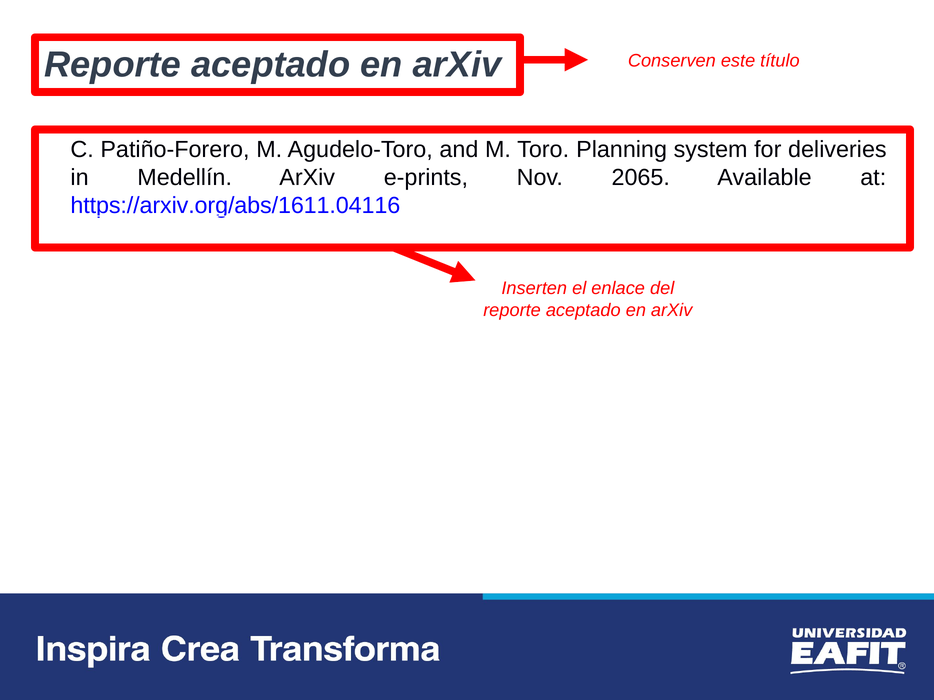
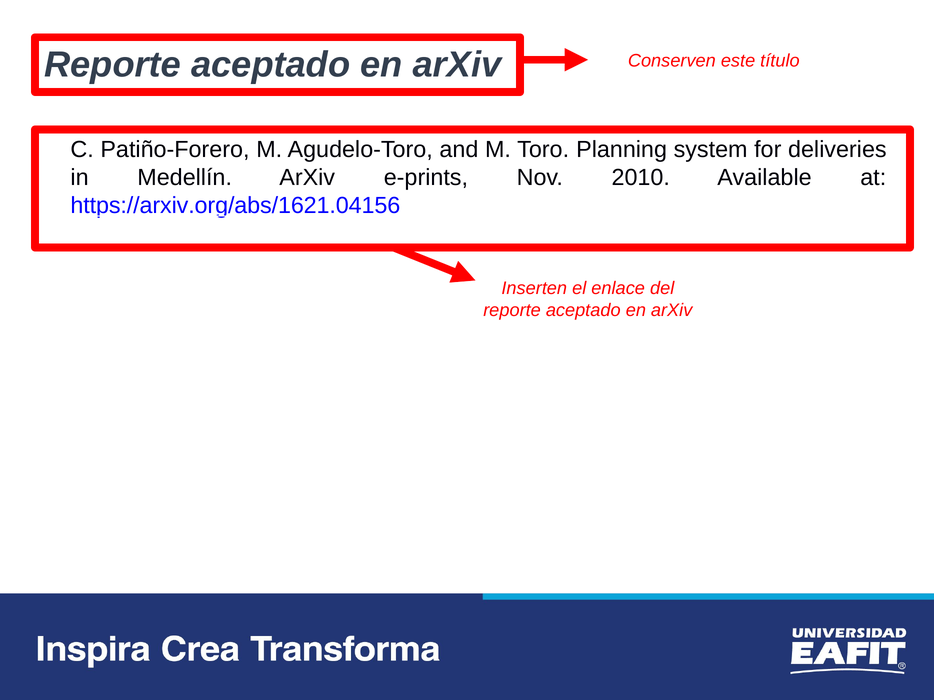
2065: 2065 -> 2010
https://arxiv.org/abs/1611.04116: https://arxiv.org/abs/1611.04116 -> https://arxiv.org/abs/1621.04156
